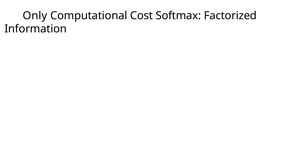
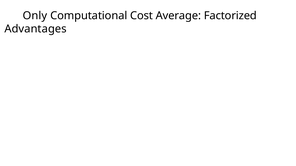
Softmax: Softmax -> Average
Information: Information -> Advantages
